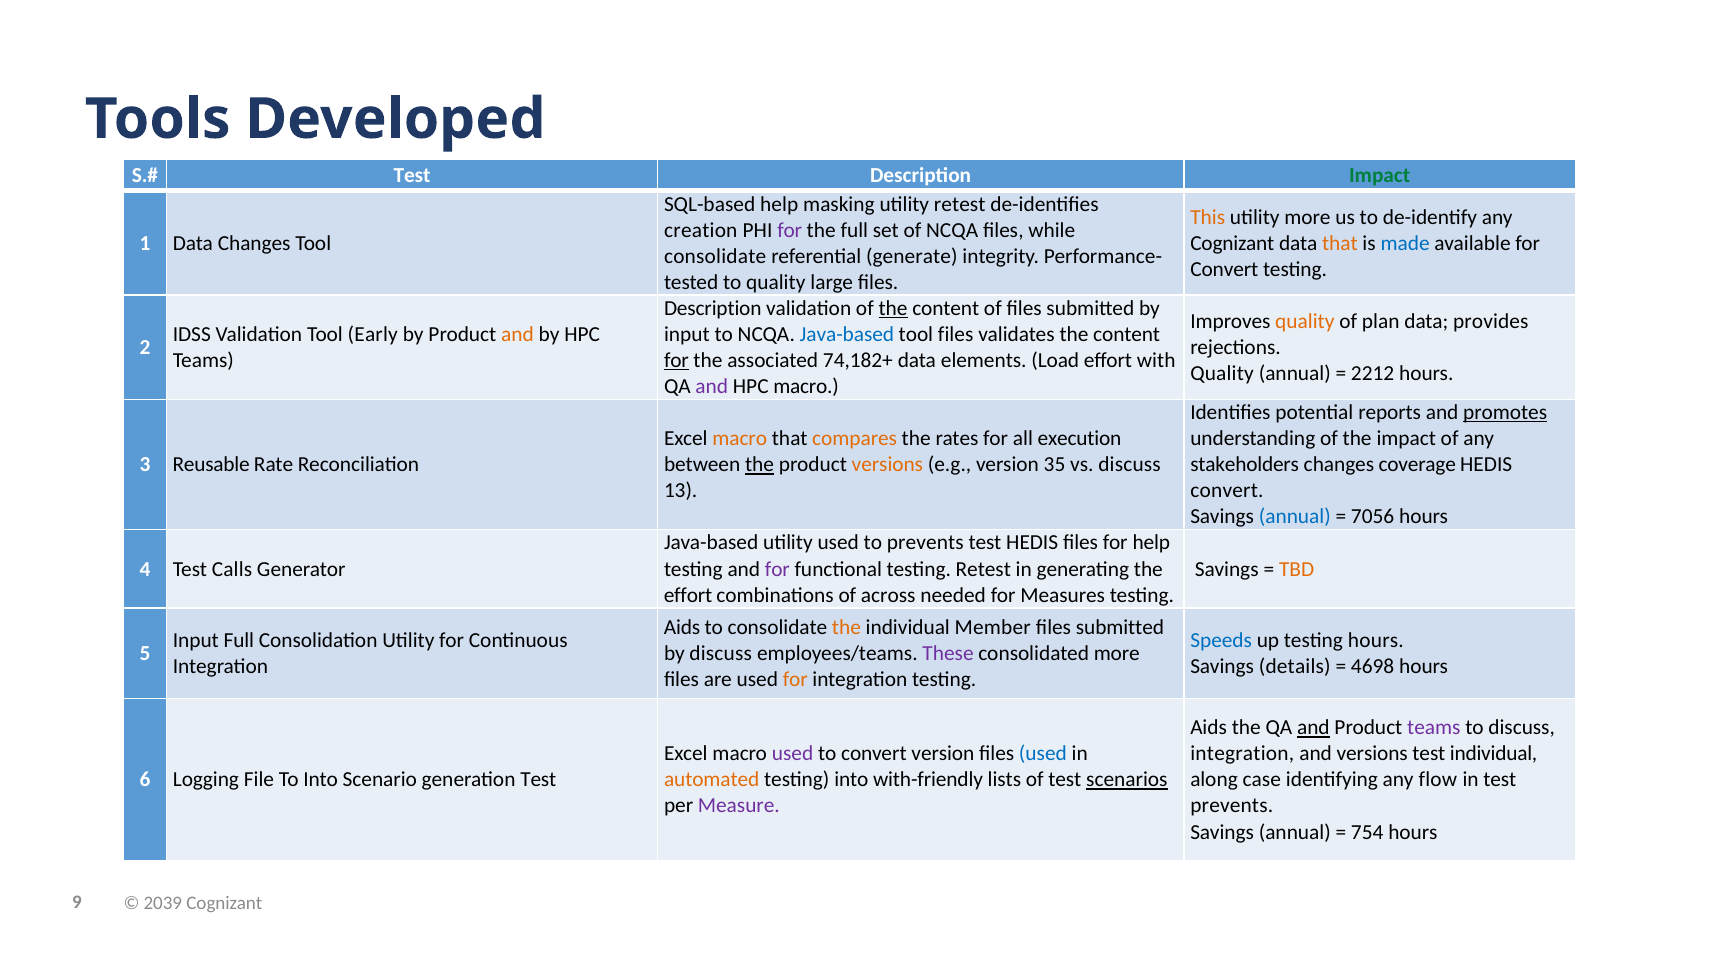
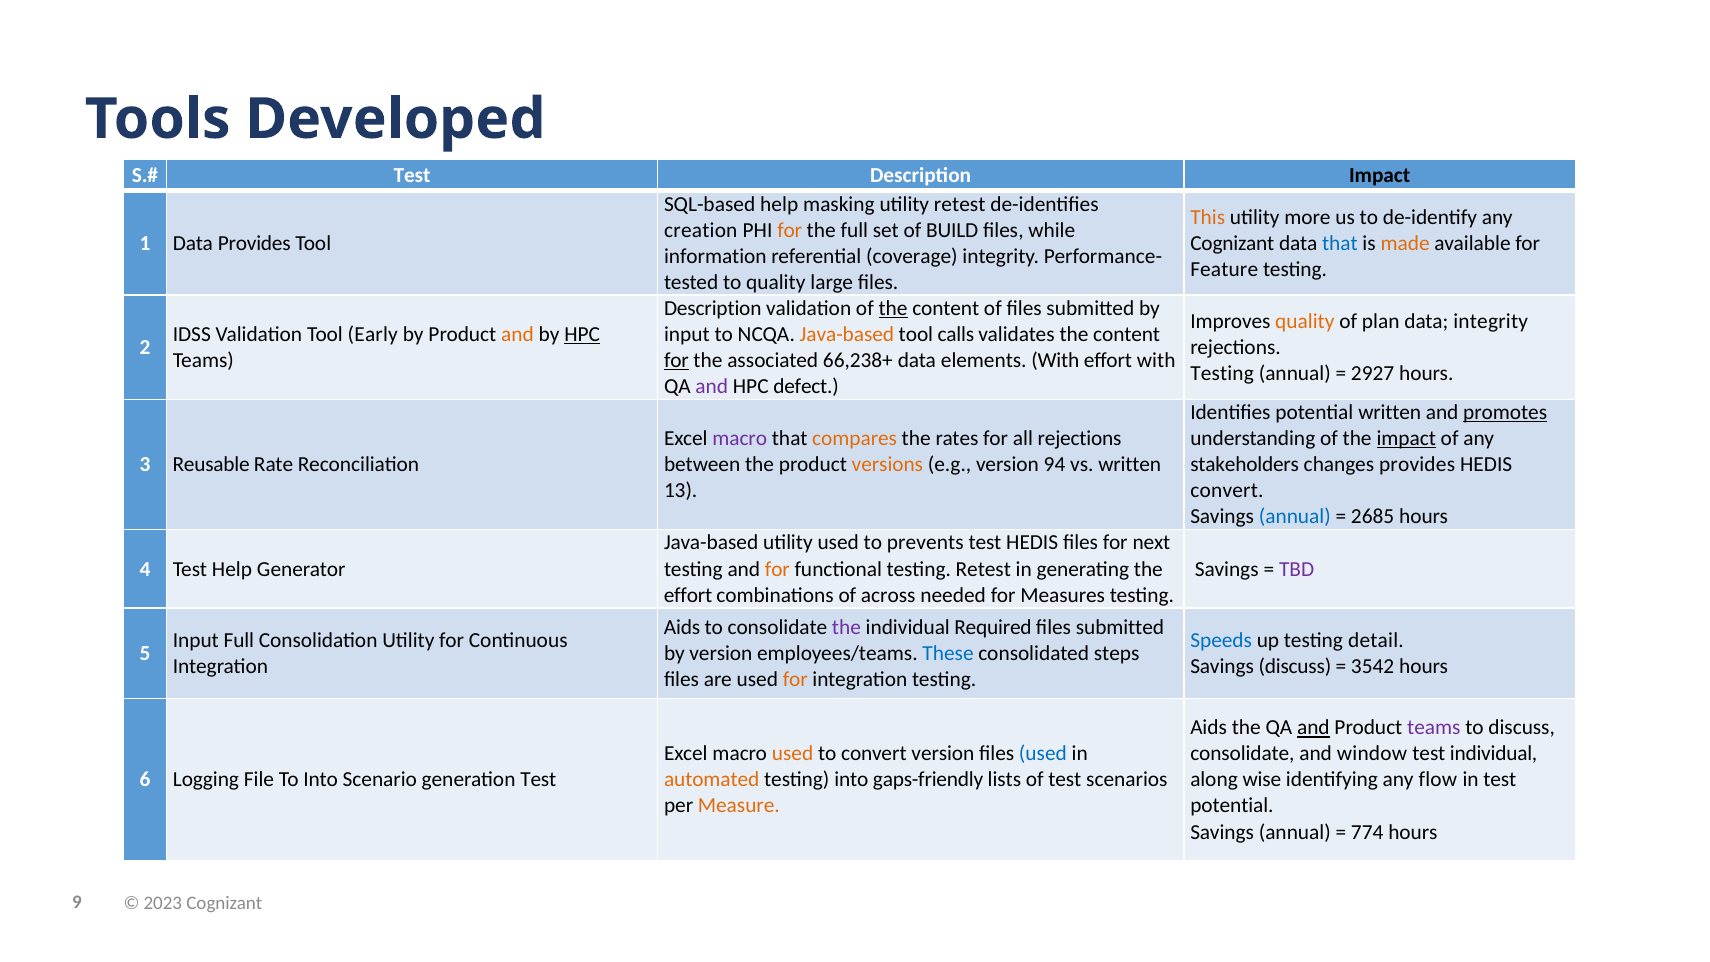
Impact at (1380, 175) colour: green -> black
for at (790, 230) colour: purple -> orange
of NCQA: NCQA -> BUILD
Data Changes: Changes -> Provides
that at (1340, 243) colour: orange -> blue
made colour: blue -> orange
consolidate at (715, 256): consolidate -> information
generate: generate -> coverage
Convert at (1224, 269): Convert -> Feature
data provides: provides -> integrity
HPC at (582, 334) underline: none -> present
Java-based at (847, 334) colour: blue -> orange
tool files: files -> calls
74,182+: 74,182+ -> 66,238+
elements Load: Load -> With
Quality at (1222, 373): Quality -> Testing
2212: 2212 -> 2927
HPC macro: macro -> defect
potential reports: reports -> written
macro at (740, 439) colour: orange -> purple
all execution: execution -> rejections
impact at (1406, 439) underline: none -> present
the at (760, 465) underline: present -> none
35: 35 -> 94
vs discuss: discuss -> written
changes coverage: coverage -> provides
7056: 7056 -> 2685
for help: help -> next
Test Calls: Calls -> Help
for at (777, 569) colour: purple -> orange
TBD colour: orange -> purple
the at (846, 627) colour: orange -> purple
Member: Member -> Required
testing hours: hours -> detail
by discuss: discuss -> version
These colour: purple -> blue
consolidated more: more -> steps
Savings details: details -> discuss
4698: 4698 -> 3542
used at (793, 754) colour: purple -> orange
integration at (1242, 754): integration -> consolidate
and versions: versions -> window
with-friendly: with-friendly -> gaps-friendly
scenarios underline: present -> none
case: case -> wise
Measure colour: purple -> orange
prevents at (1232, 806): prevents -> potential
754: 754 -> 774
2039: 2039 -> 2023
